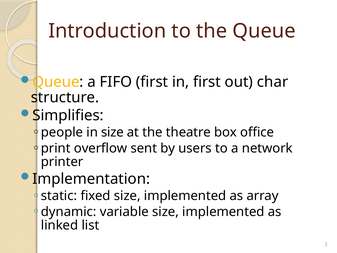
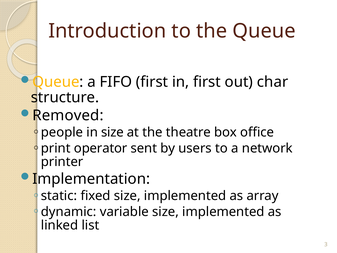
Simplifies: Simplifies -> Removed
overflow: overflow -> operator
